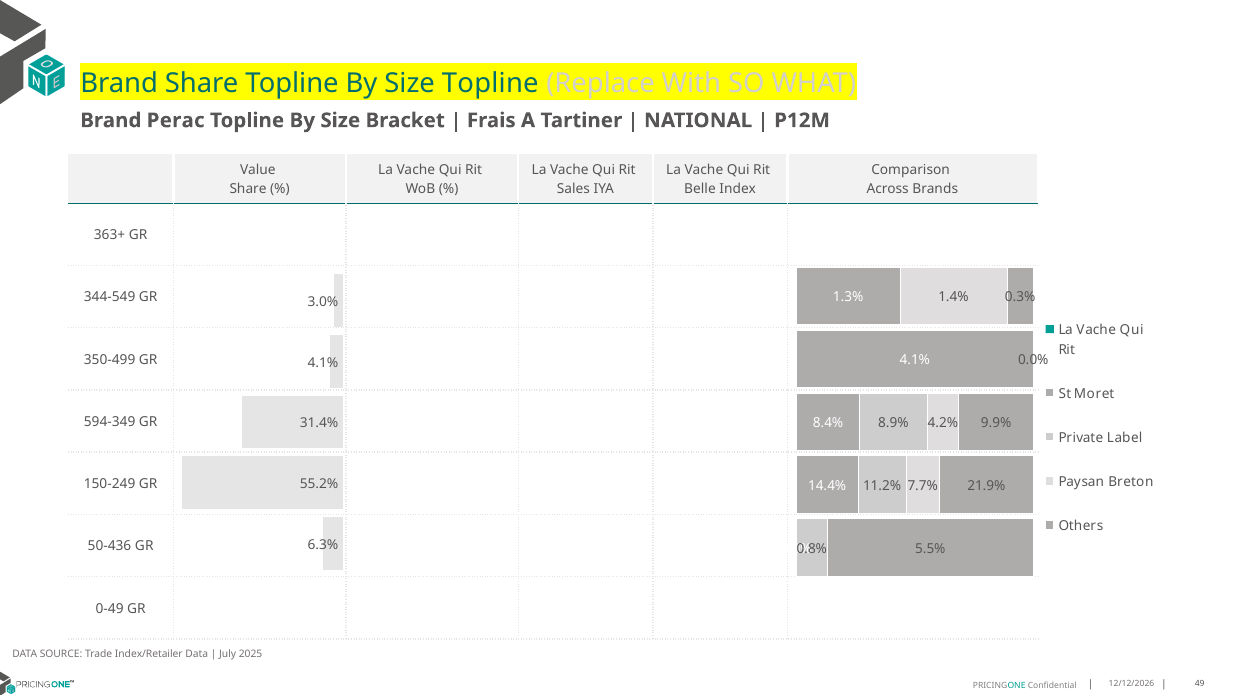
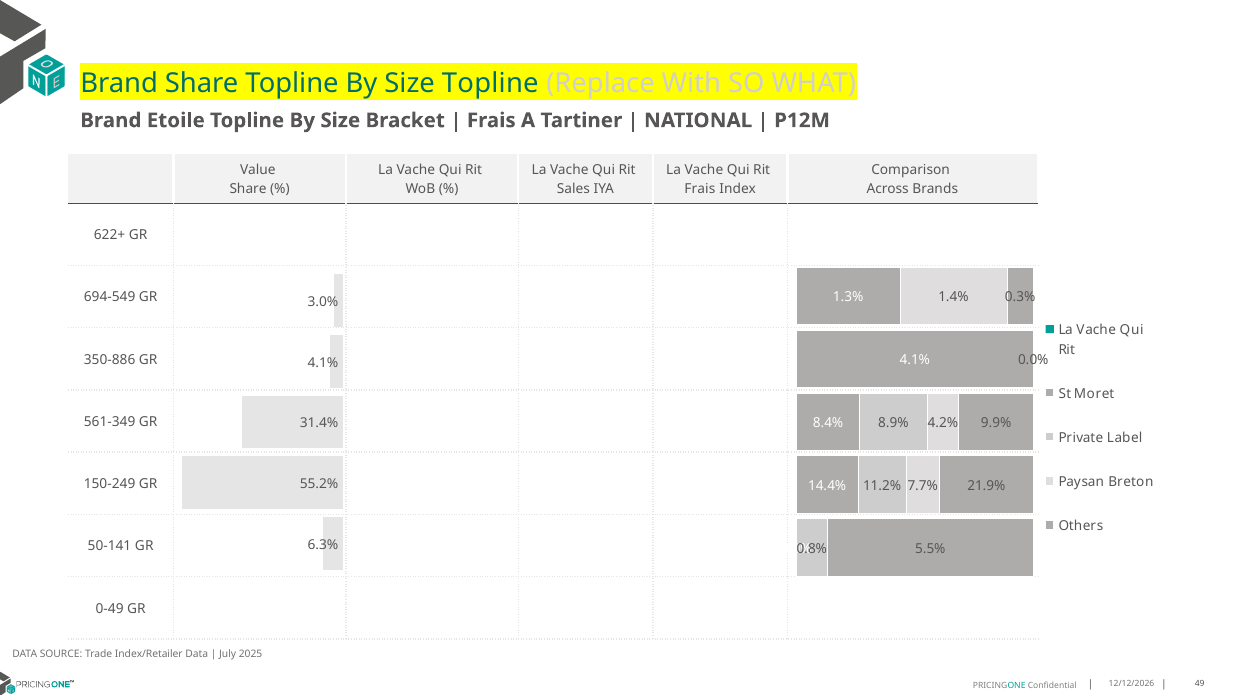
Perac: Perac -> Etoile
Belle at (700, 189): Belle -> Frais
363+: 363+ -> 622+
344-549: 344-549 -> 694-549
350-499: 350-499 -> 350-886
594-349: 594-349 -> 561-349
50-436: 50-436 -> 50-141
